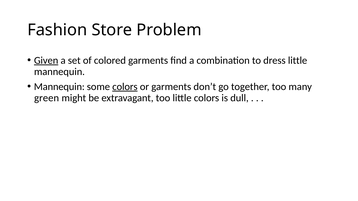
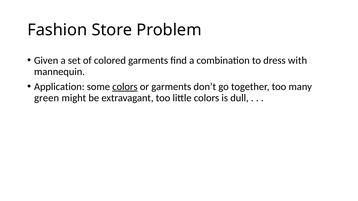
Given underline: present -> none
dress little: little -> with
Mannequin at (59, 87): Mannequin -> Application
